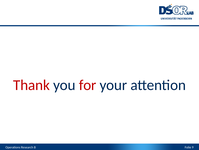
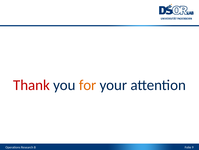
for colour: red -> orange
